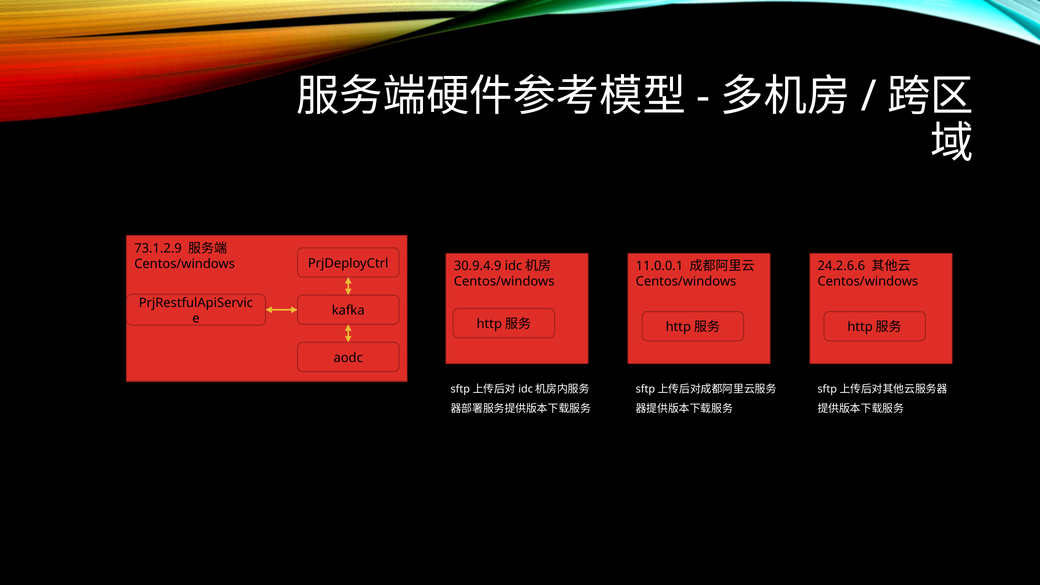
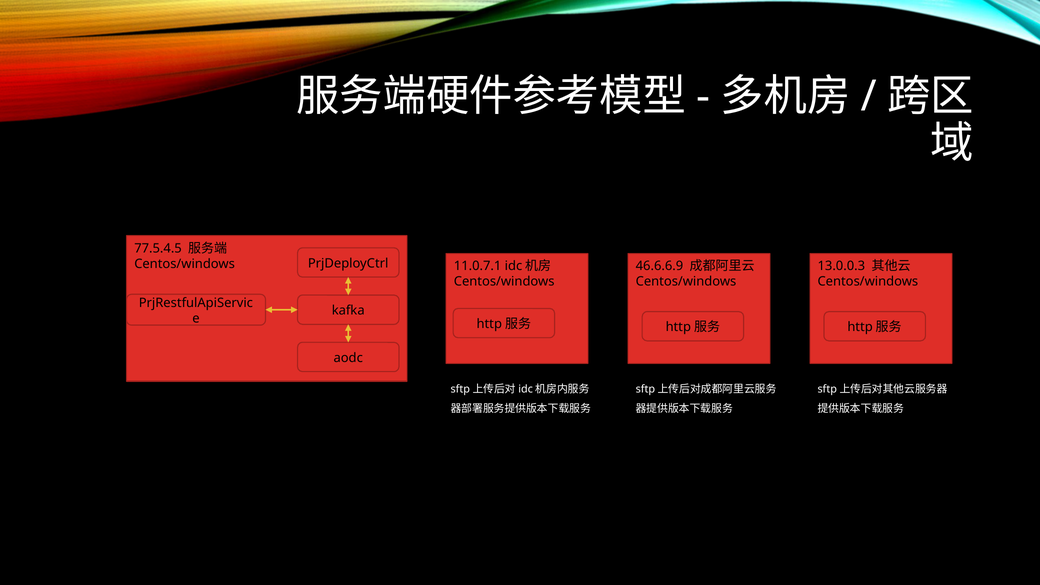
73.1.2.9: 73.1.2.9 -> 77.5.4.5
30.9.4.9: 30.9.4.9 -> 11.0.7.1
11.0.0.1: 11.0.0.1 -> 46.6.6.9
24.2.6.6: 24.2.6.6 -> 13.0.0.3
